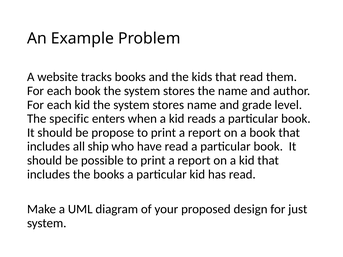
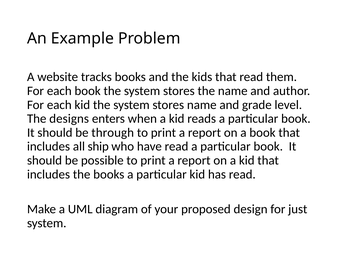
specific: specific -> designs
propose: propose -> through
